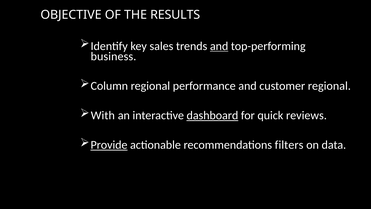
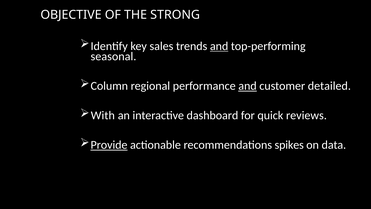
RESULTS: RESULTS -> STRONG
business: business -> seasonal
and at (248, 86) underline: none -> present
customer regional: regional -> detailed
dashboard underline: present -> none
filters: filters -> spikes
